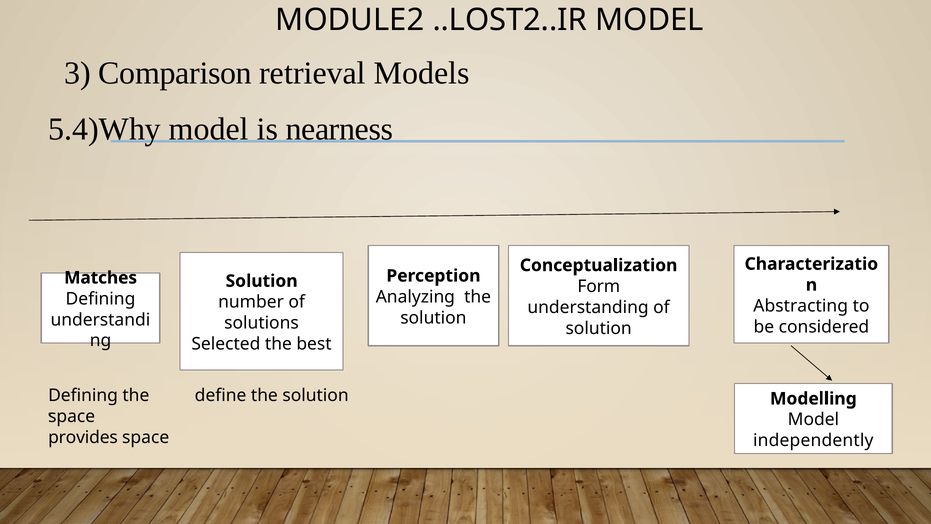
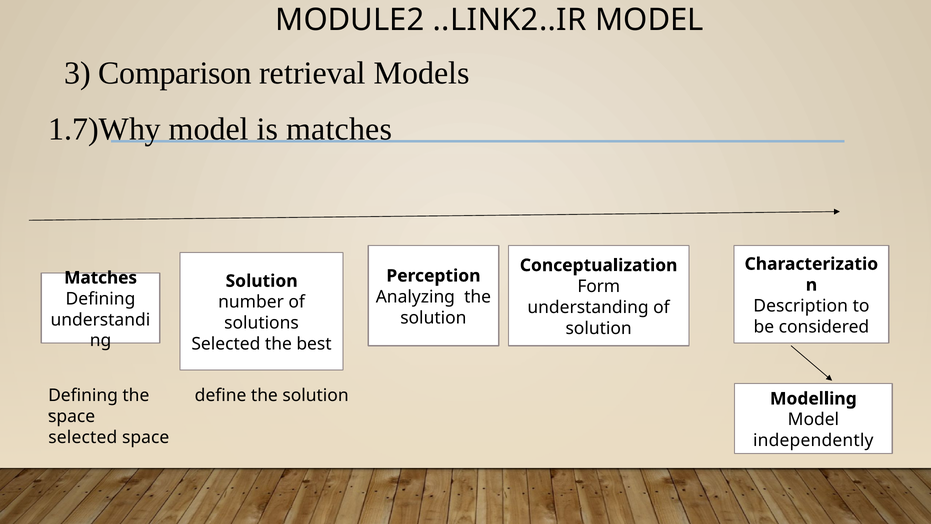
..LOST2..IR: ..LOST2..IR -> ..LINK2..IR
5.4)Why: 5.4)Why -> 1.7)Why
is nearness: nearness -> matches
Abstracting: Abstracting -> Description
provides at (83, 437): provides -> selected
